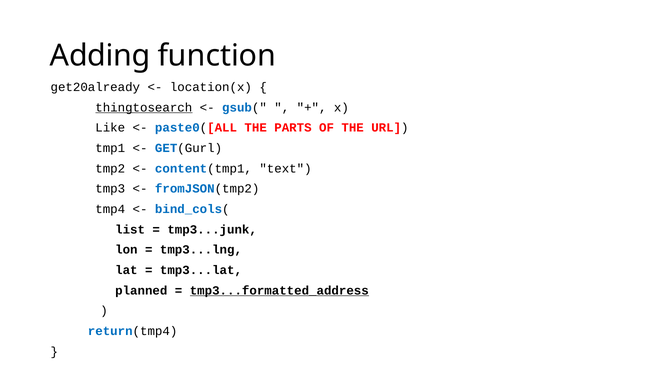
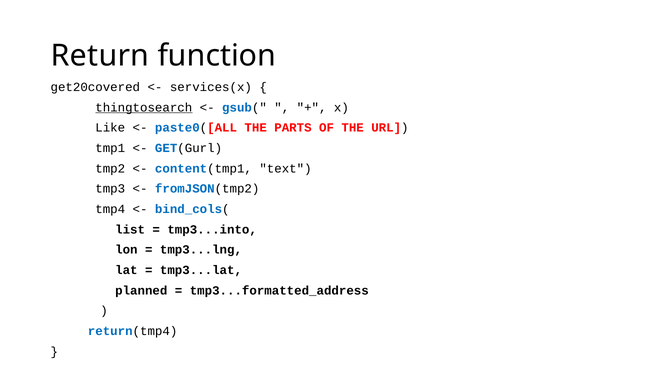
Adding: Adding -> Return
get20already: get20already -> get20covered
location(x: location(x -> services(x
tmp3...junk: tmp3...junk -> tmp3...into
tmp3...formatted_address underline: present -> none
